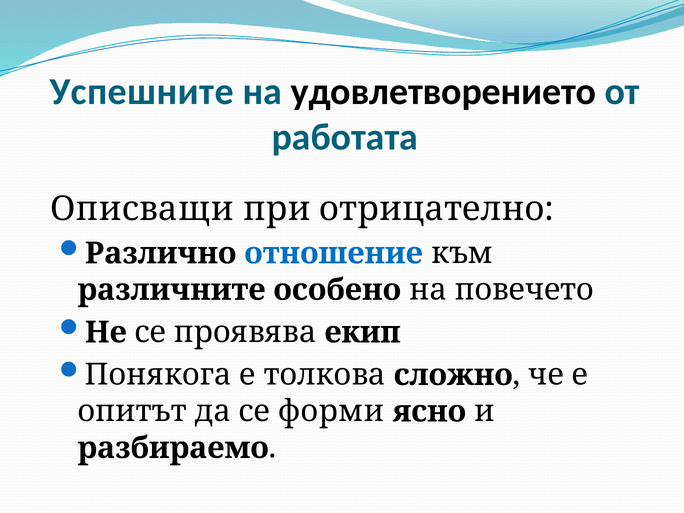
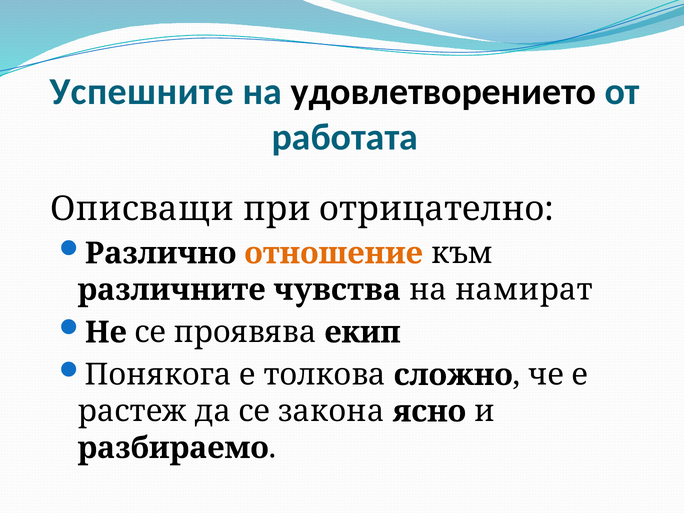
отношение colour: blue -> orange
особено: особено -> чувства
повечето: повечето -> намират
опитът: опитът -> растеж
форми: форми -> закона
